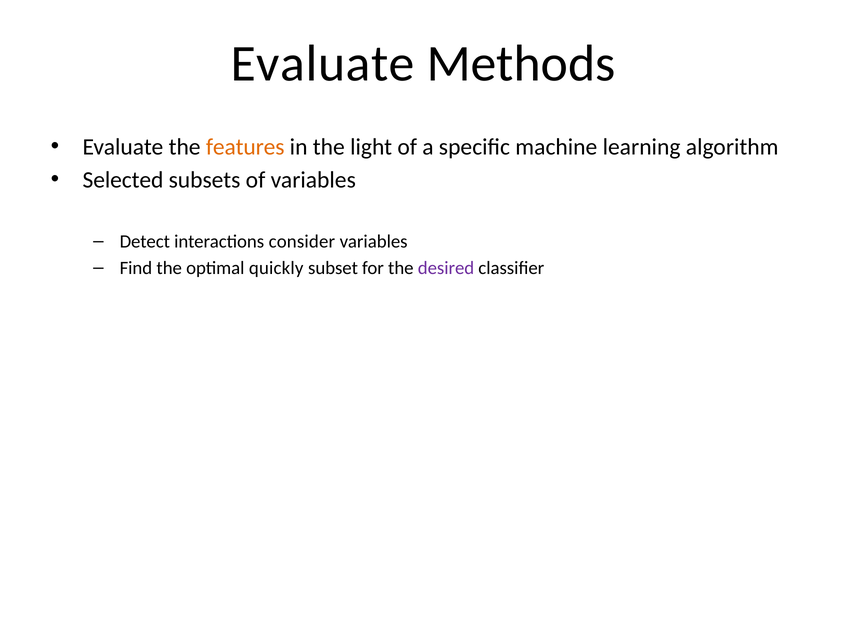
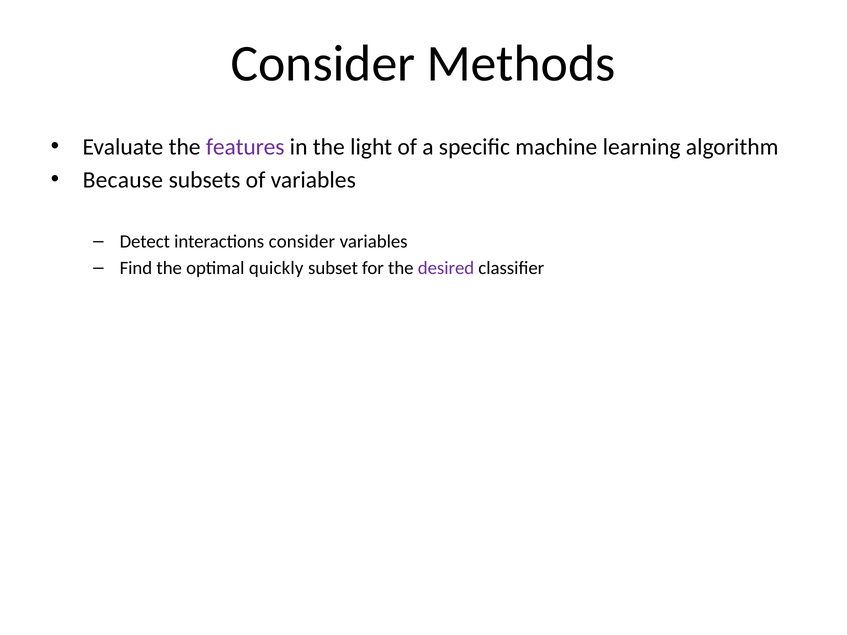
Evaluate at (323, 64): Evaluate -> Consider
features colour: orange -> purple
Selected: Selected -> Because
